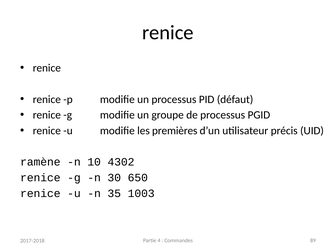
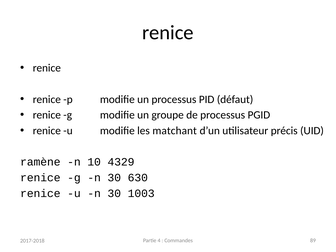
premières: premières -> matchant
4302: 4302 -> 4329
650: 650 -> 630
u n 35: 35 -> 30
